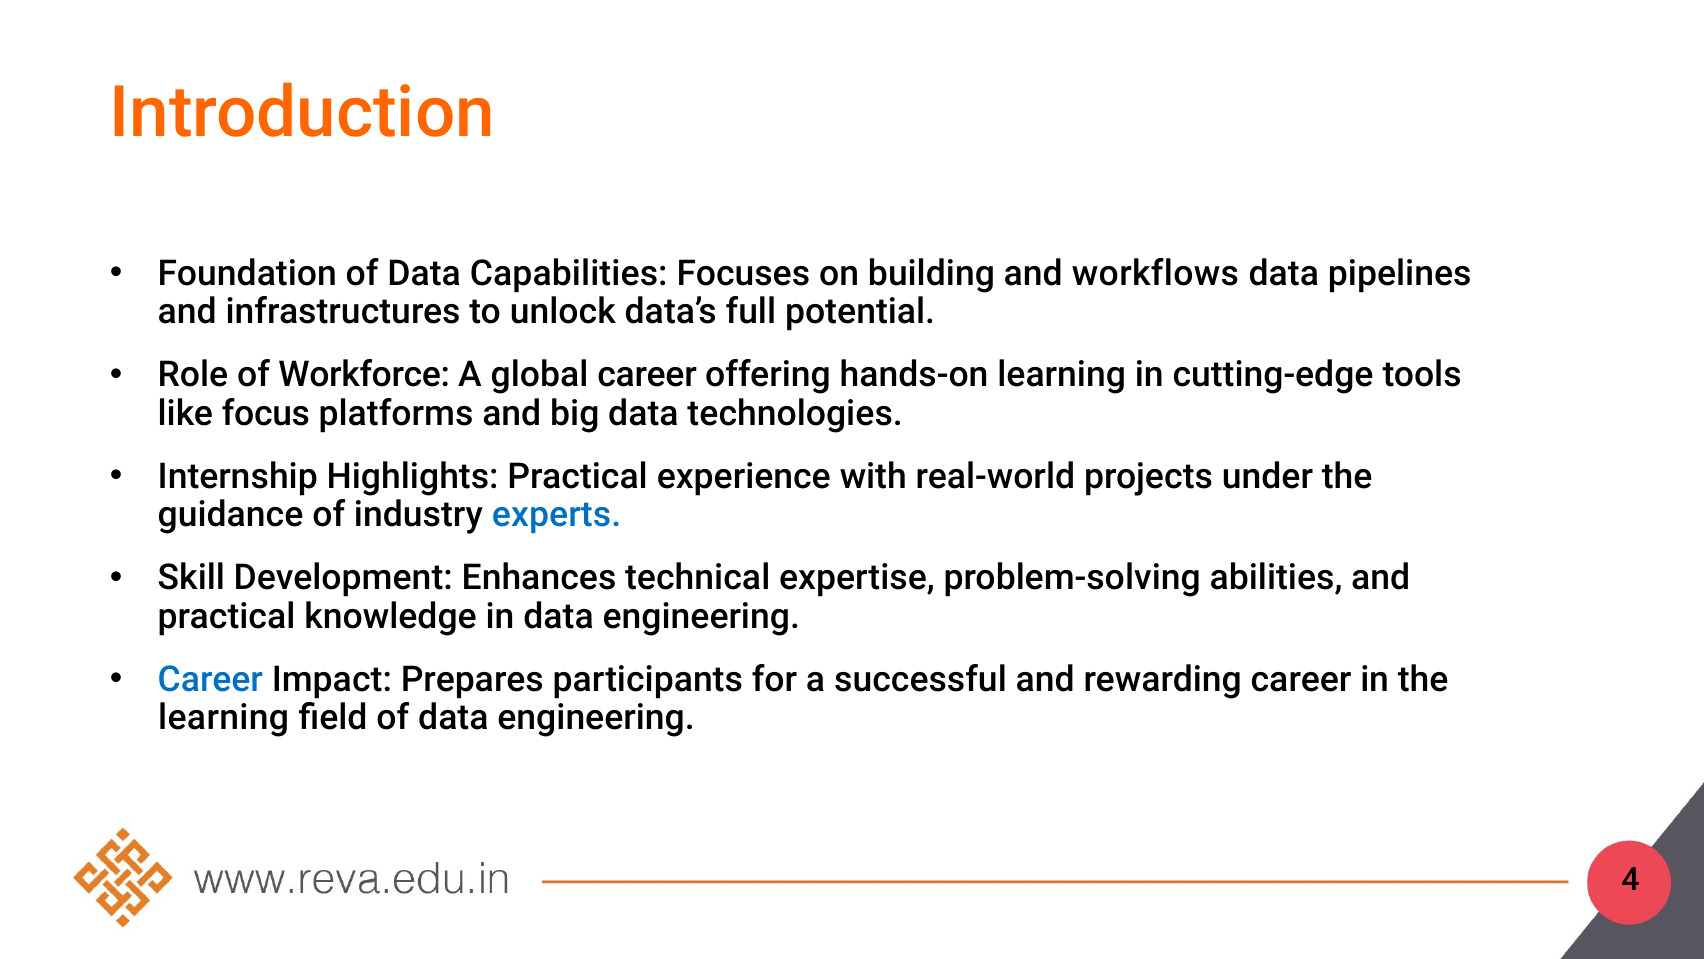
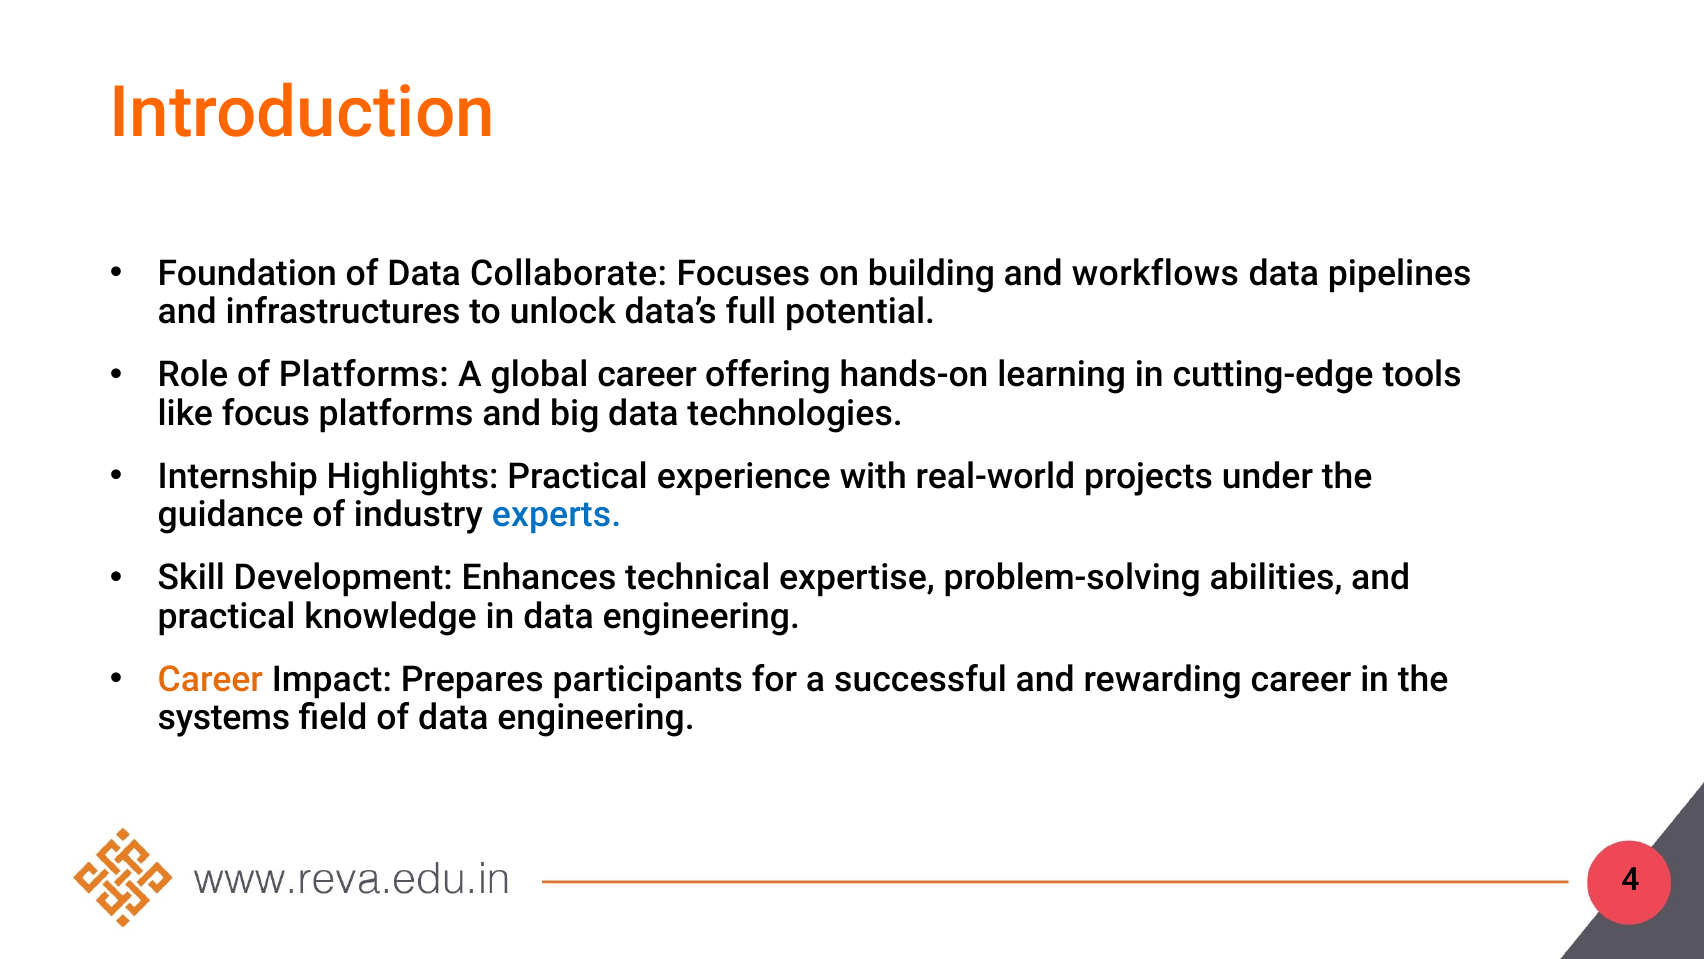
Capabilities: Capabilities -> Collaborate
of Workforce: Workforce -> Platforms
Career at (210, 679) colour: blue -> orange
learning at (224, 718): learning -> systems
